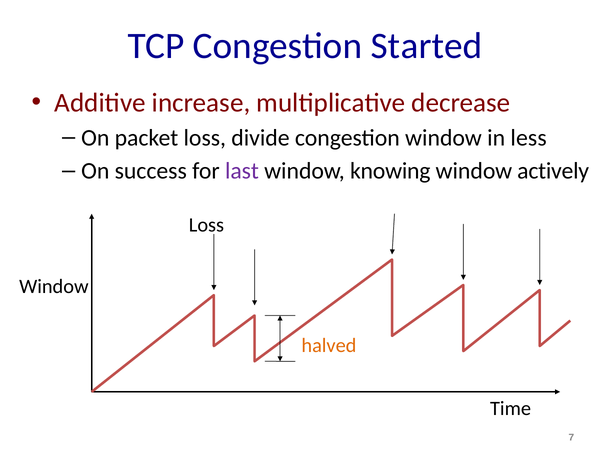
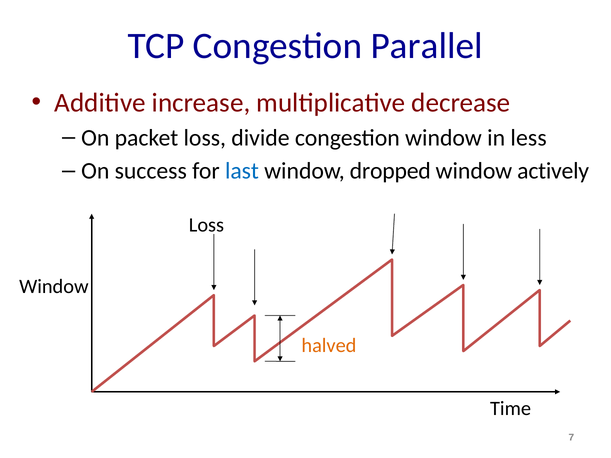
Started: Started -> Parallel
last colour: purple -> blue
knowing: knowing -> dropped
